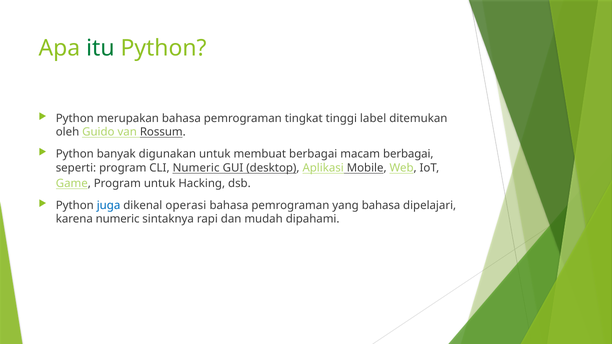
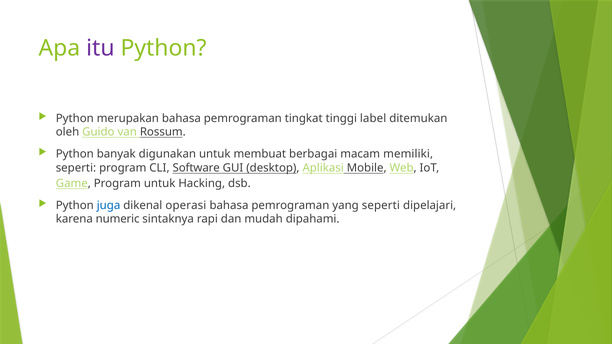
itu colour: green -> purple
macam berbagai: berbagai -> memiliki
CLI Numeric: Numeric -> Software
yang bahasa: bahasa -> seperti
